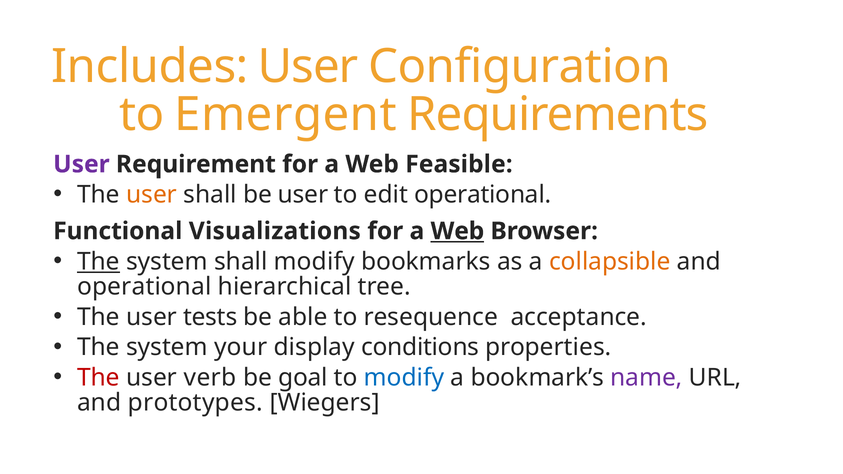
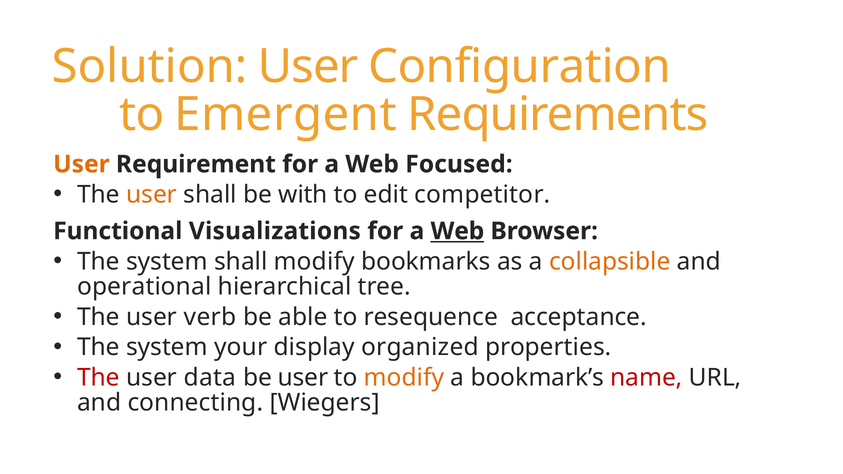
Includes: Includes -> Solution
User at (81, 164) colour: purple -> orange
Feasible: Feasible -> Focused
be user: user -> with
edit operational: operational -> competitor
The at (98, 262) underline: present -> none
tests: tests -> verb
conditions: conditions -> organized
verb: verb -> data
be goal: goal -> user
modify at (404, 378) colour: blue -> orange
name colour: purple -> red
prototypes: prototypes -> connecting
